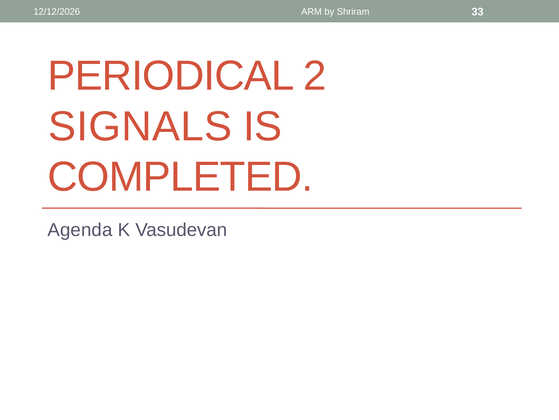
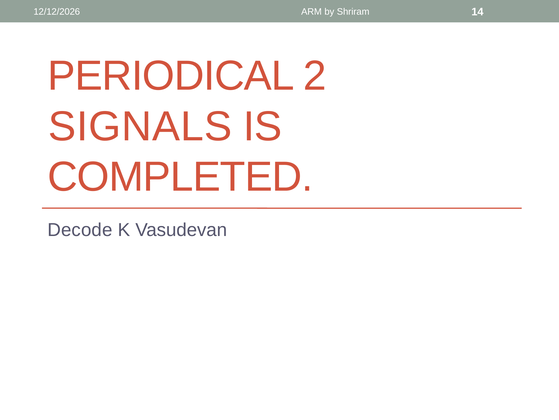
33: 33 -> 14
Agenda: Agenda -> Decode
